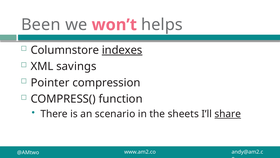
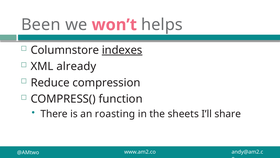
savings: savings -> already
Pointer: Pointer -> Reduce
scenario: scenario -> roasting
share underline: present -> none
